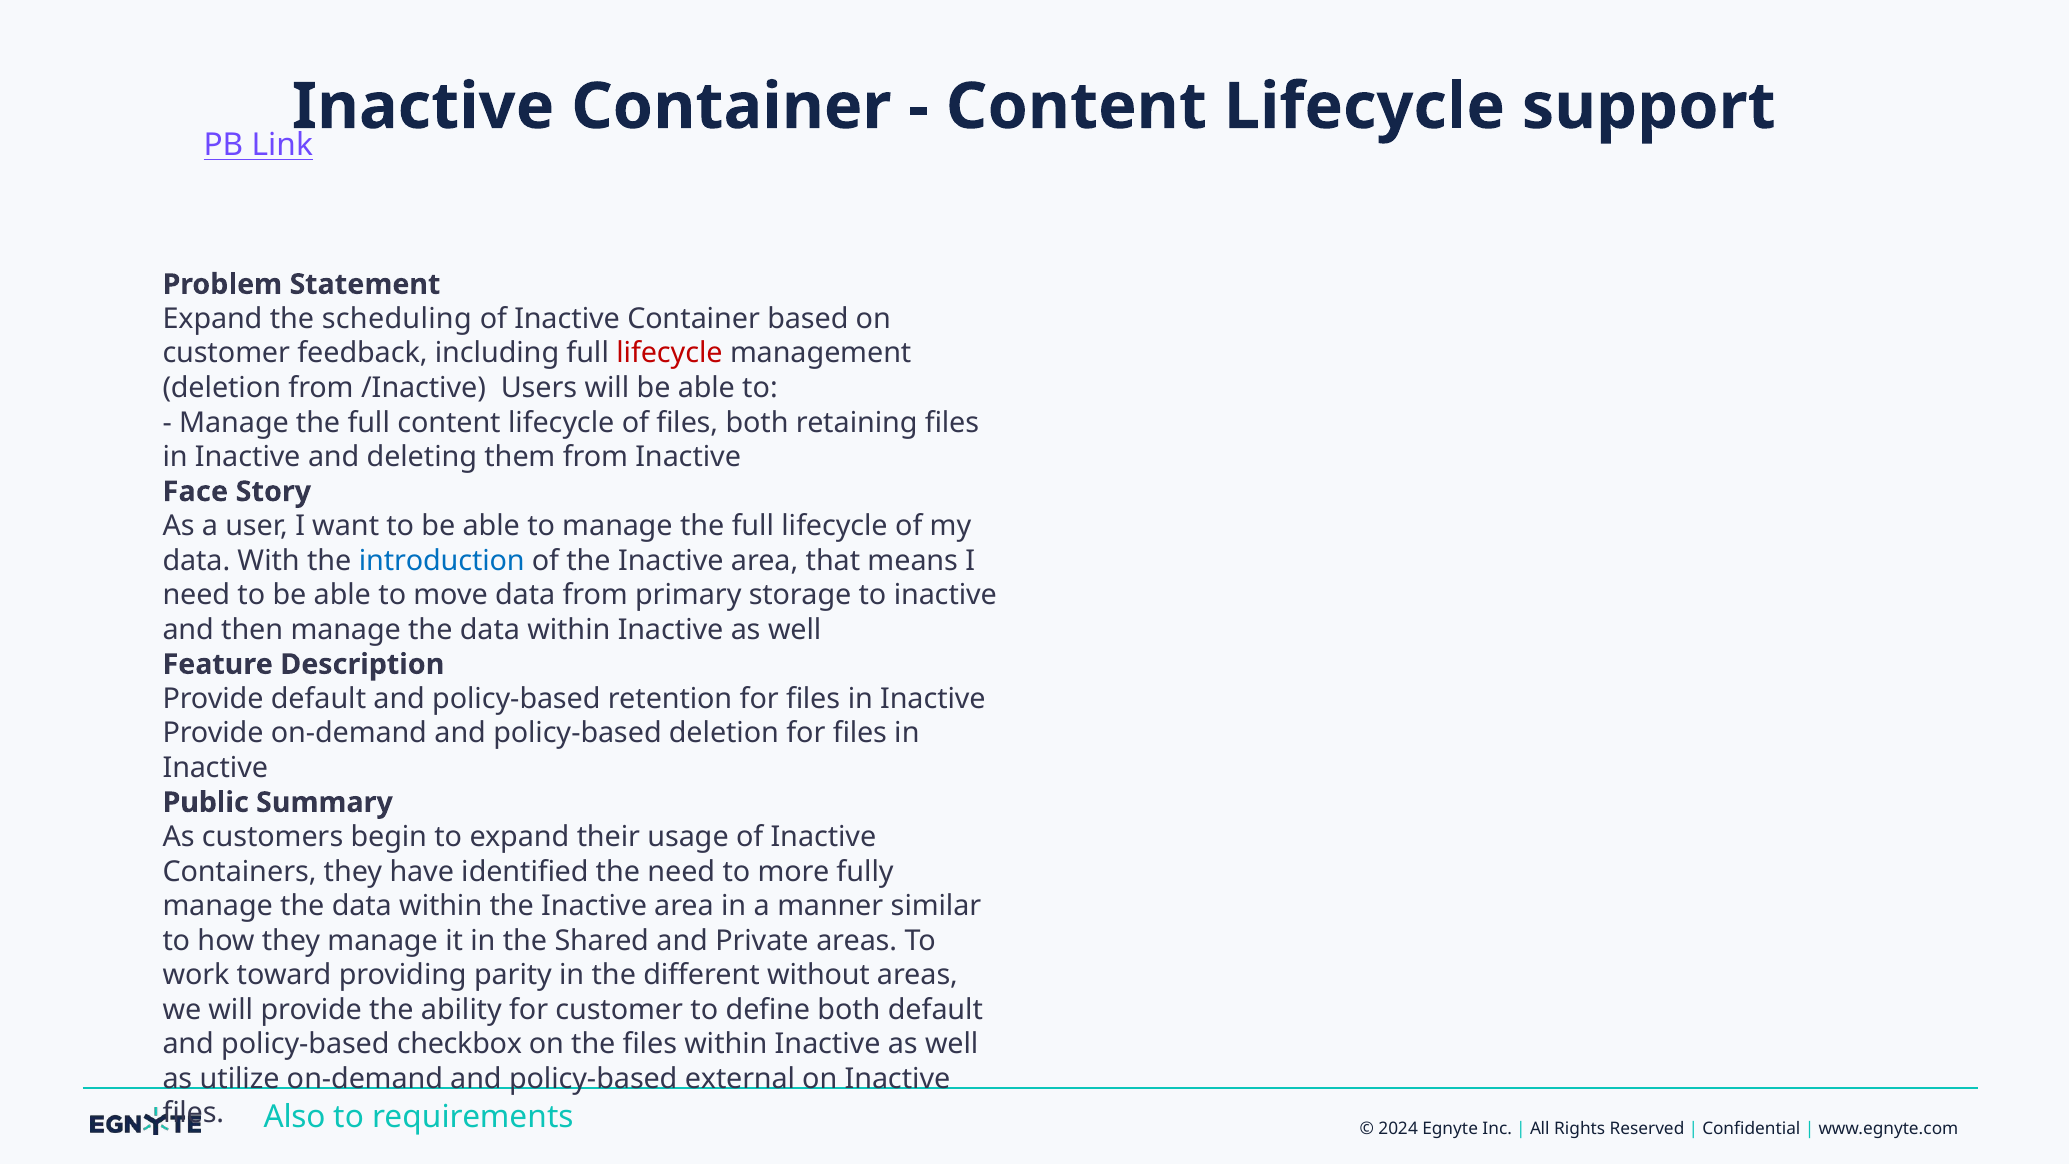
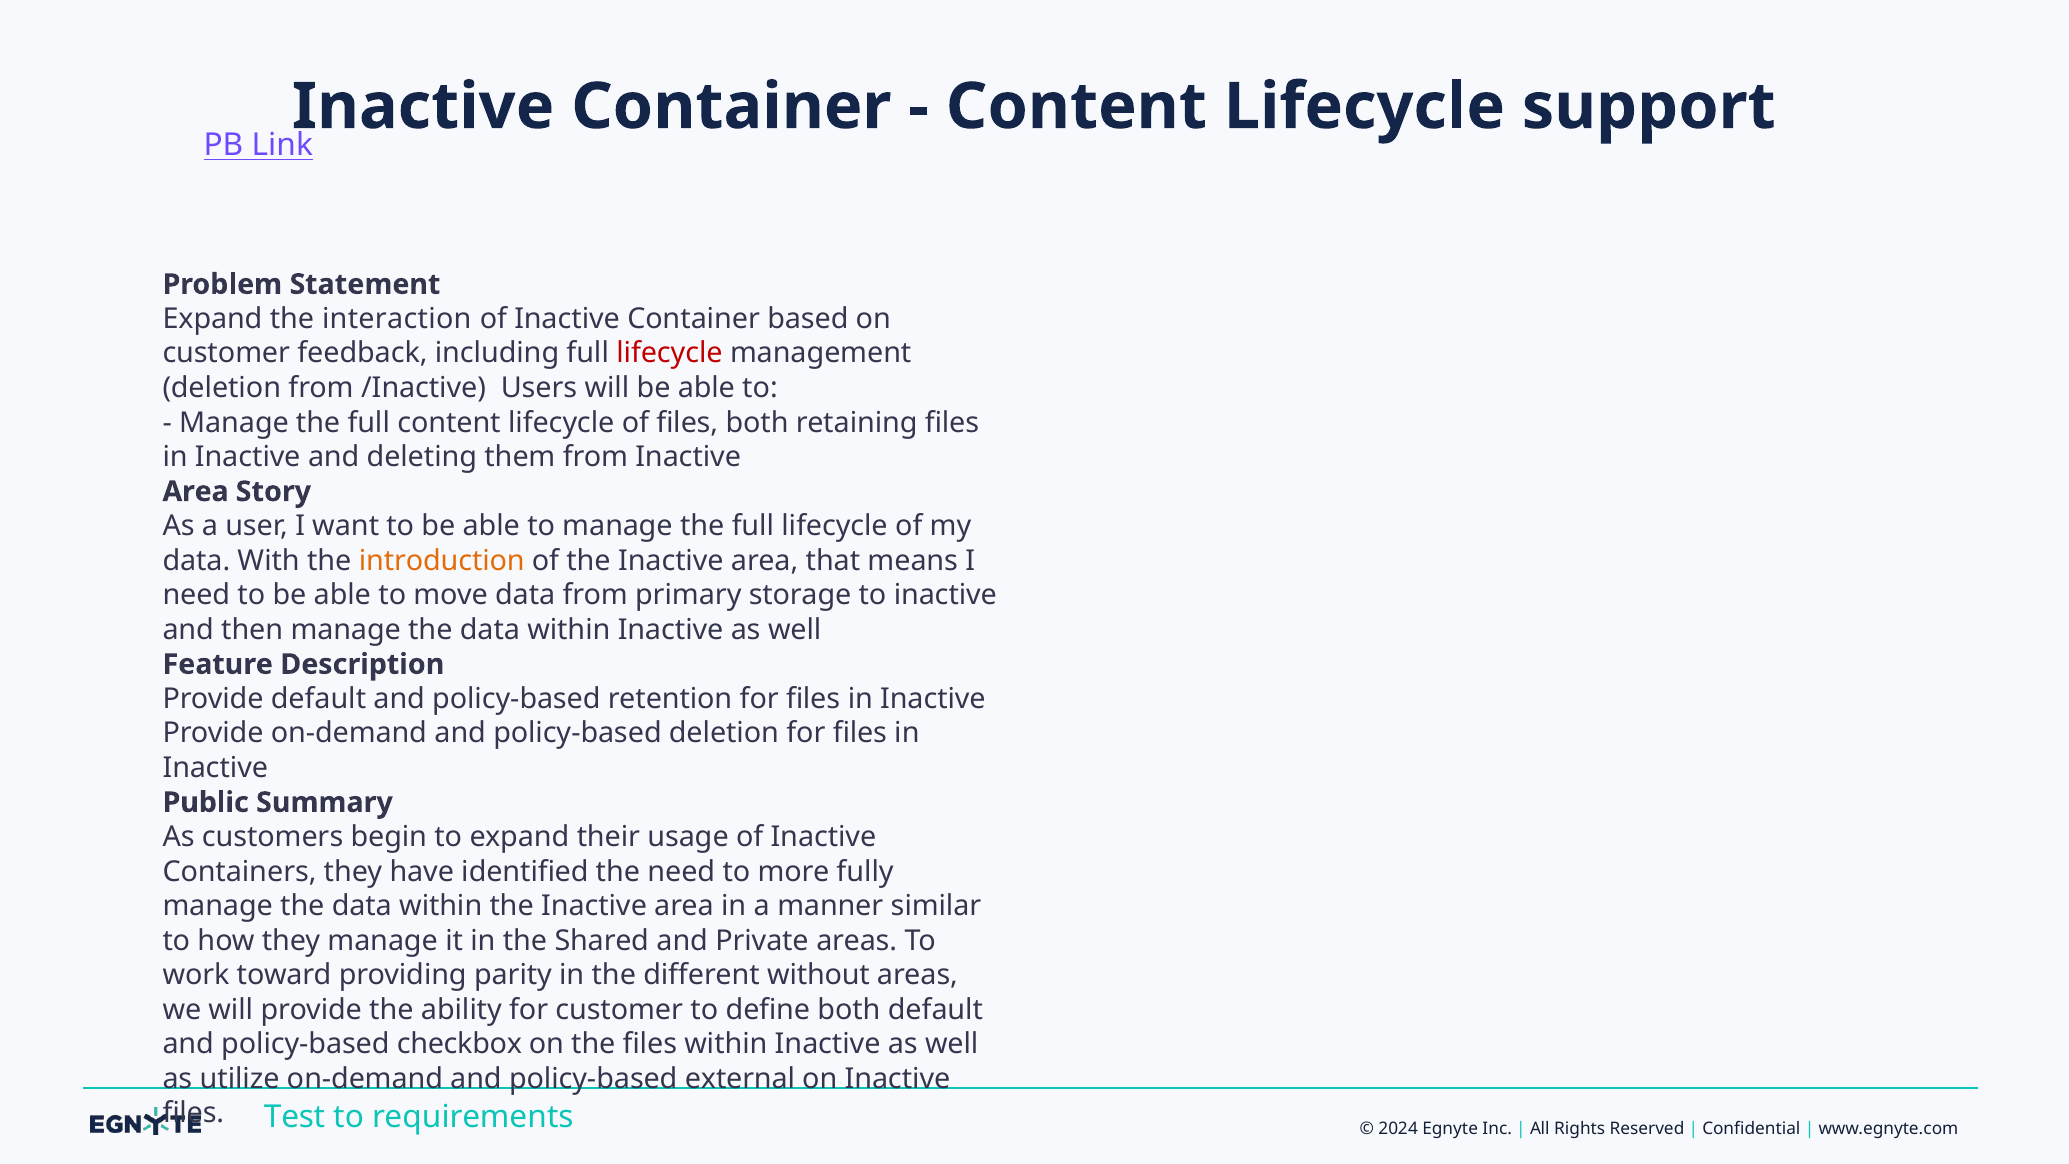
scheduling: scheduling -> interaction
Face at (195, 492): Face -> Area
introduction colour: blue -> orange
Also: Also -> Test
